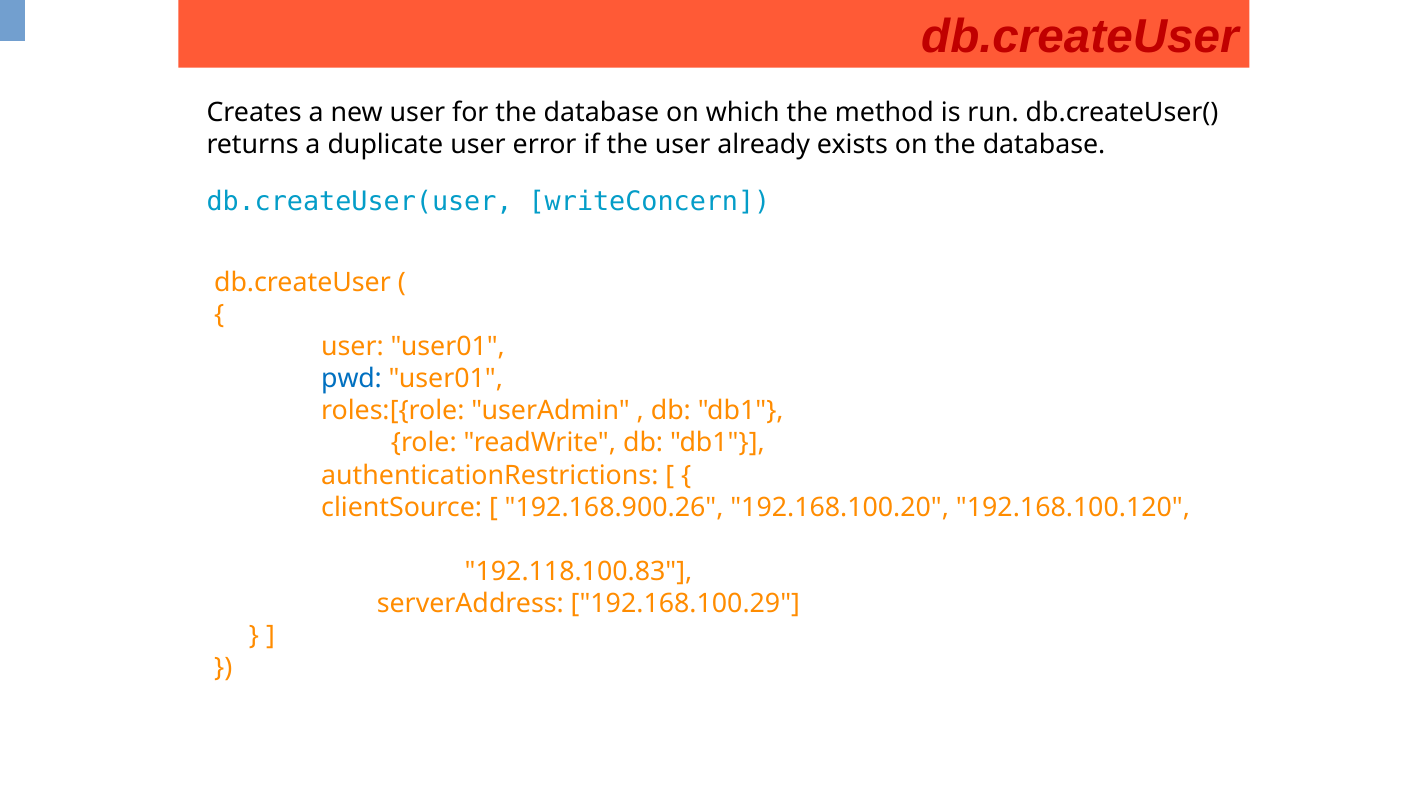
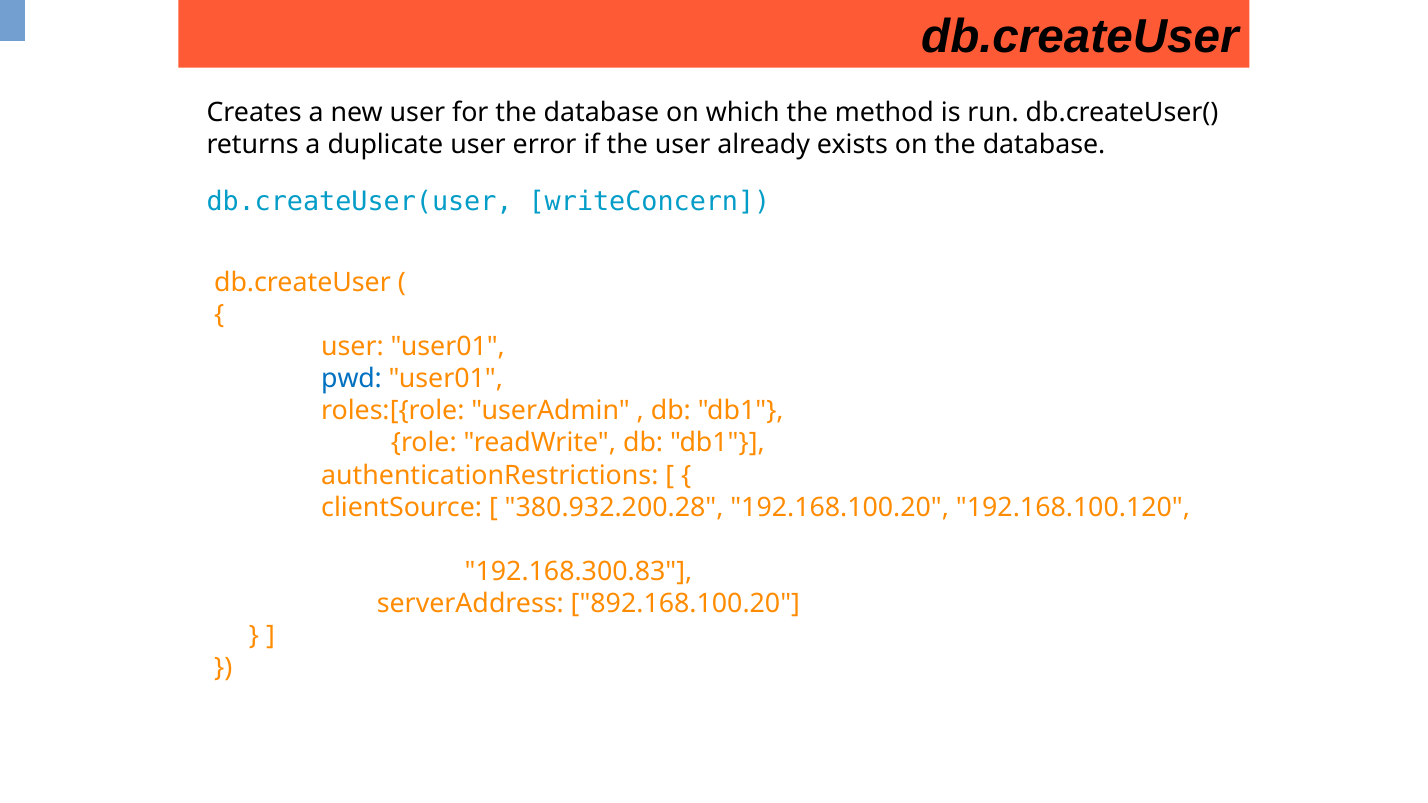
db.createUser at (1080, 37) colour: red -> black
192.168.900.26: 192.168.900.26 -> 380.932.200.28
192.118.100.83: 192.118.100.83 -> 192.168.300.83
192.168.100.29: 192.168.100.29 -> 892.168.100.20
